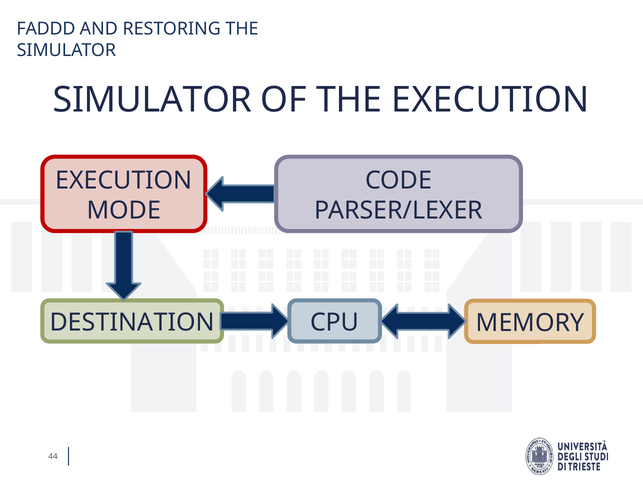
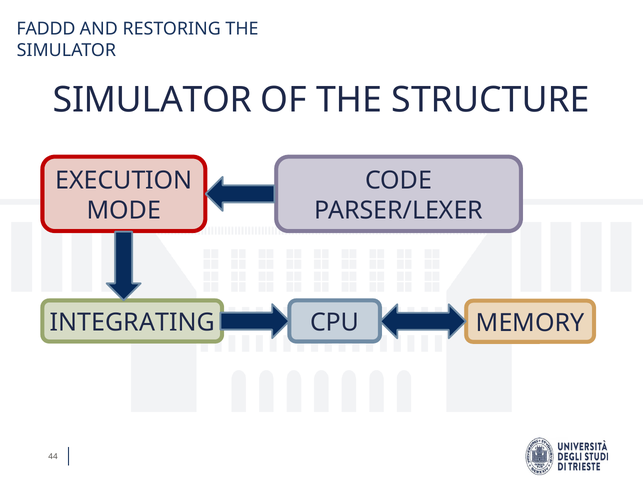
THE EXECUTION: EXECUTION -> STRUCTURE
DESTINATION: DESTINATION -> INTEGRATING
